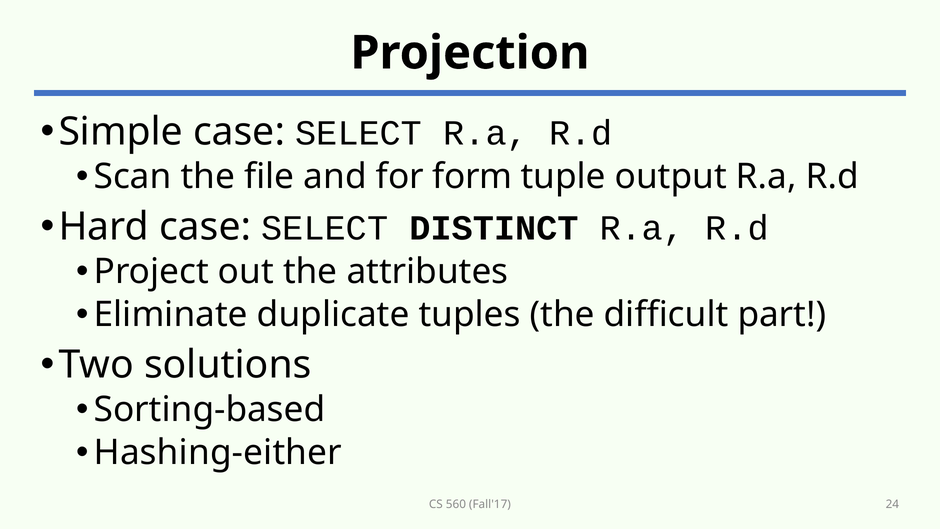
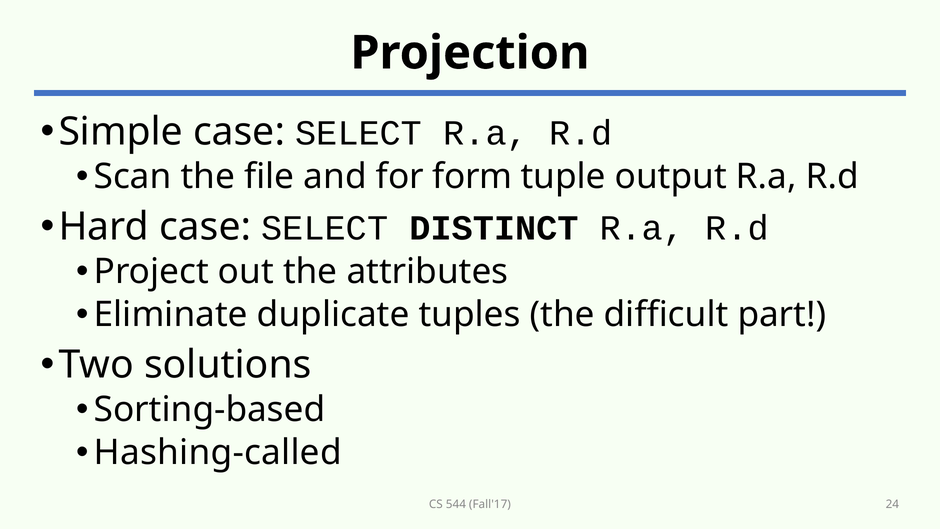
Hashing-either: Hashing-either -> Hashing-called
560: 560 -> 544
